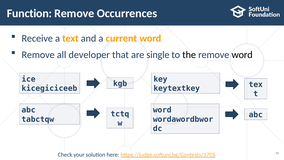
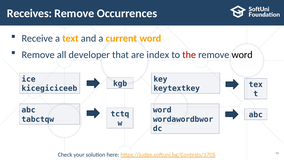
Function: Function -> Receives
single: single -> index
the colour: black -> red
